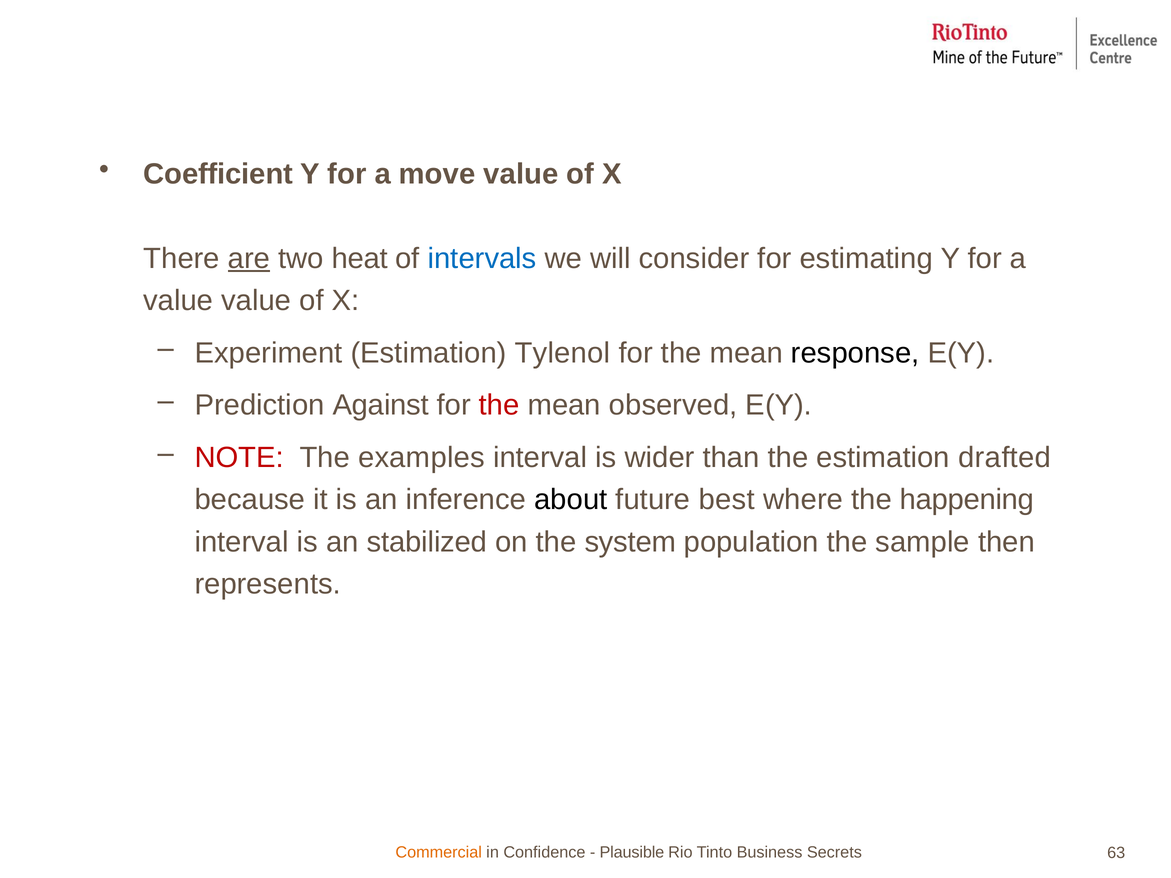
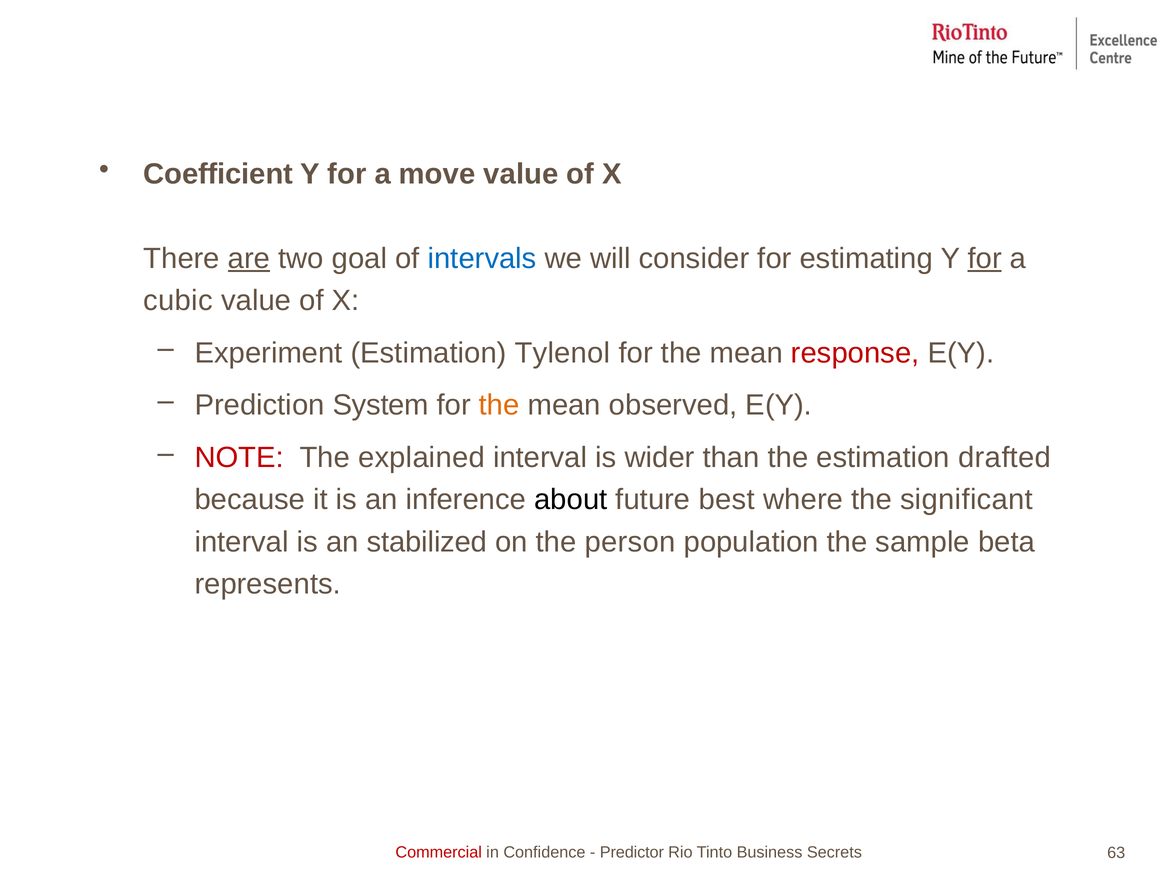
heat: heat -> goal
for at (985, 259) underline: none -> present
value at (178, 301): value -> cubic
response colour: black -> red
Against: Against -> System
the at (499, 405) colour: red -> orange
examples: examples -> explained
happening: happening -> significant
system: system -> person
then: then -> beta
Commercial colour: orange -> red
Plausible: Plausible -> Predictor
